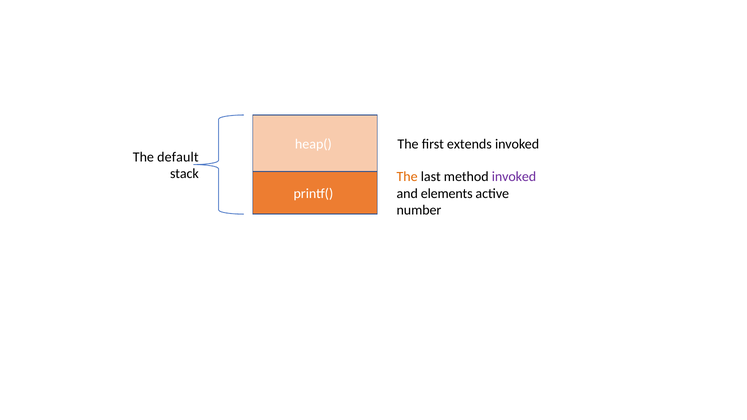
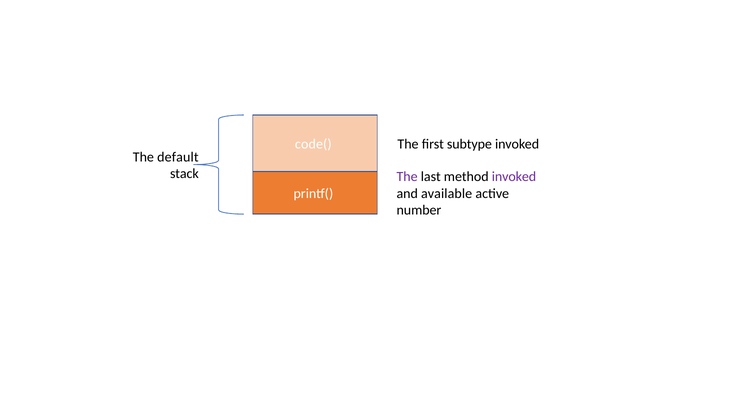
extends: extends -> subtype
heap(: heap( -> code(
The at (407, 177) colour: orange -> purple
elements: elements -> available
